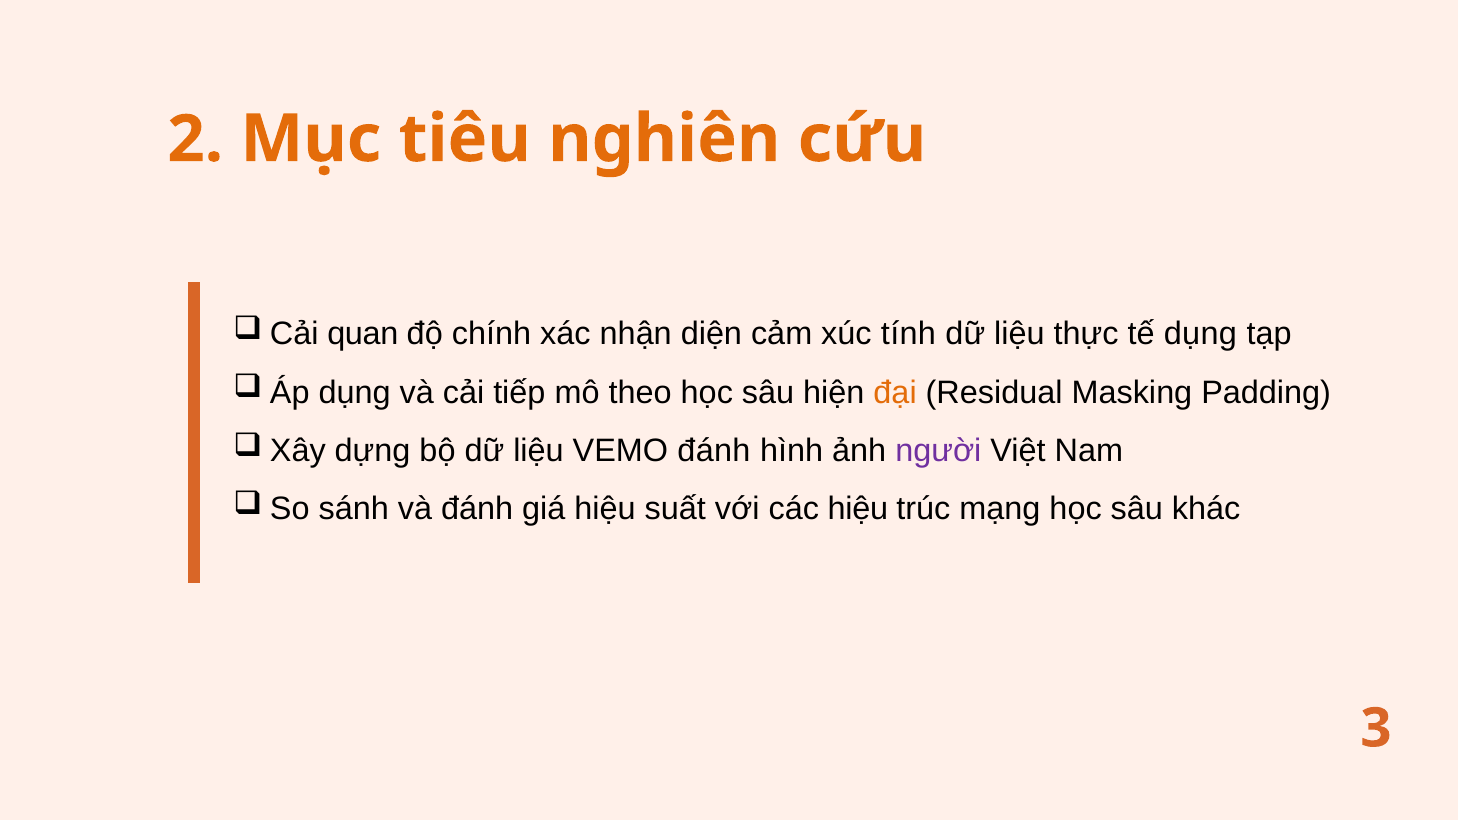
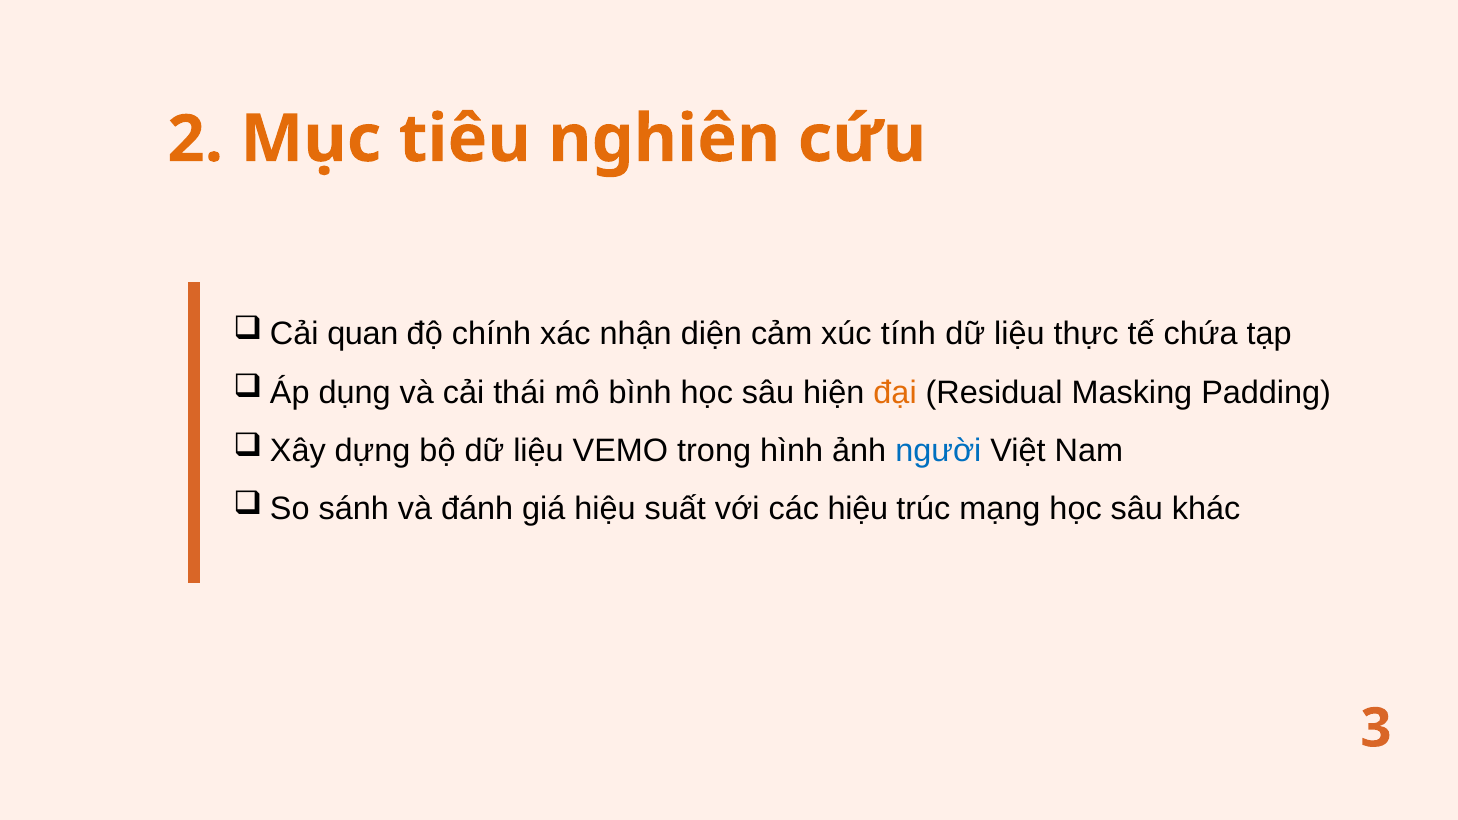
tế dụng: dụng -> chứa
tiếp: tiếp -> thái
theo: theo -> bình
VEMO đánh: đánh -> trong
người colour: purple -> blue
